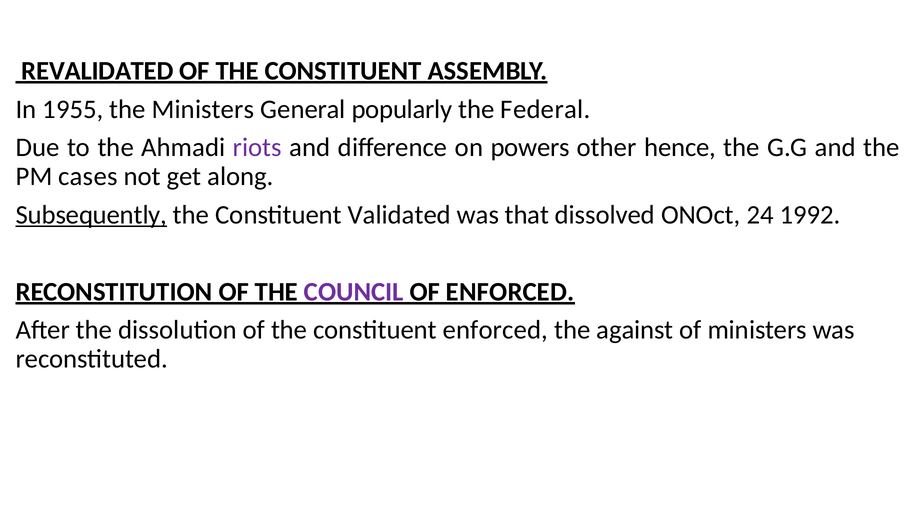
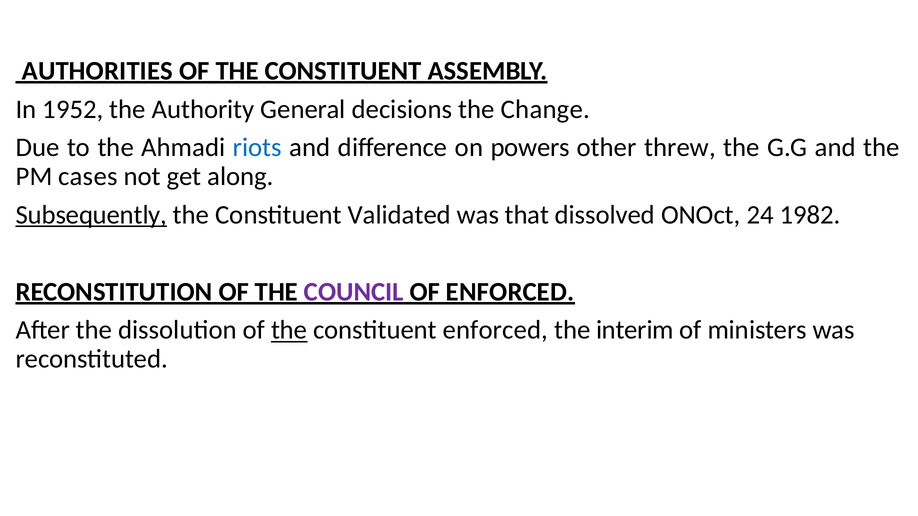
REVALIDATED: REVALIDATED -> AUTHORITIES
1955: 1955 -> 1952
the Ministers: Ministers -> Authority
popularly: popularly -> decisions
Federal: Federal -> Change
riots colour: purple -> blue
hence: hence -> threw
1992: 1992 -> 1982
the at (289, 330) underline: none -> present
against: against -> interim
